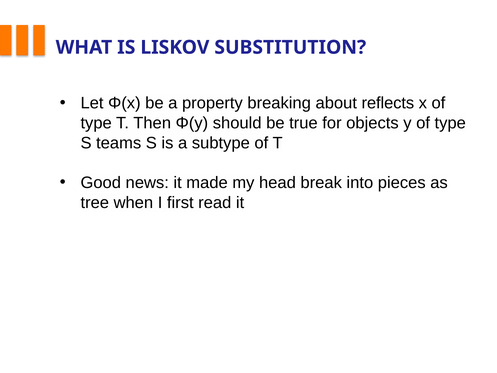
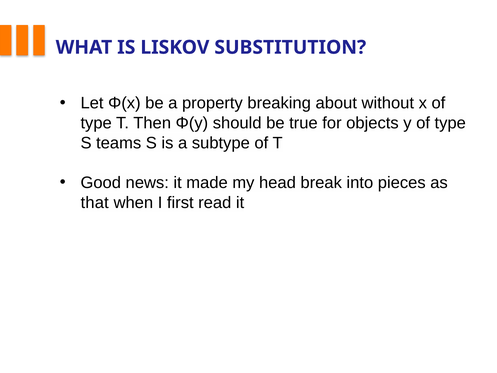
reflects: reflects -> without
tree: tree -> that
